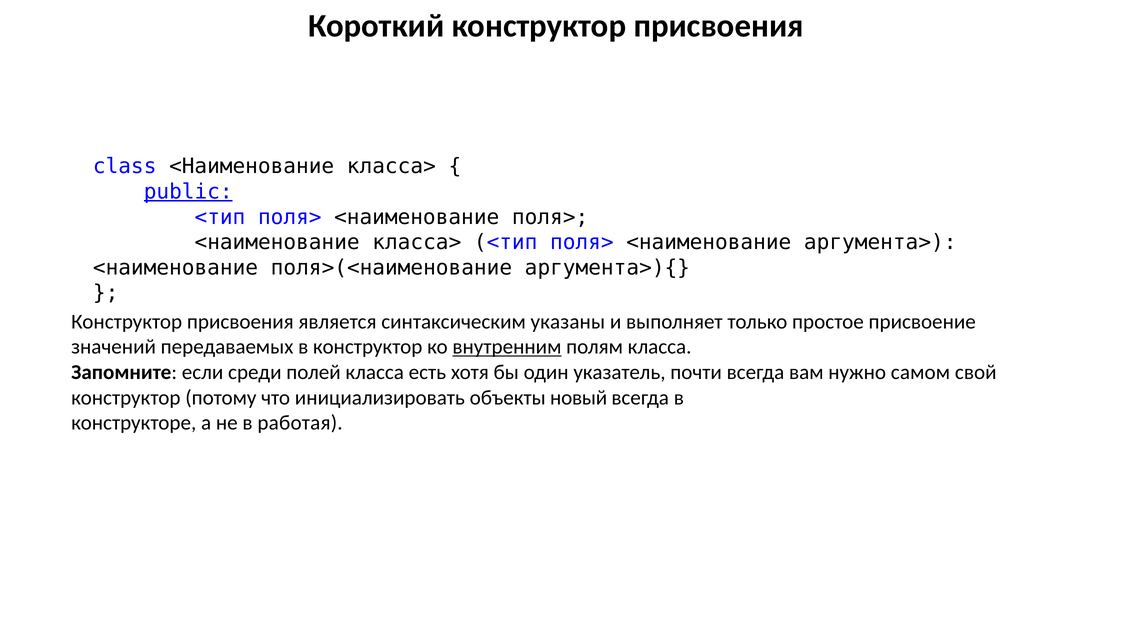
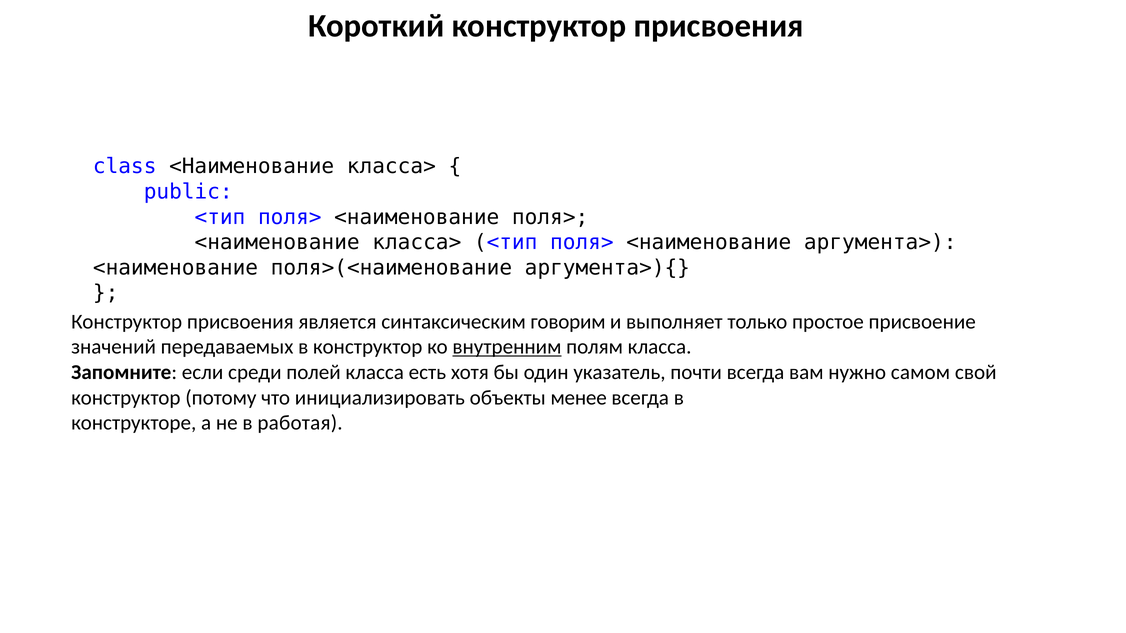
public underline: present -> none
указаны: указаны -> говорим
новый: новый -> менее
